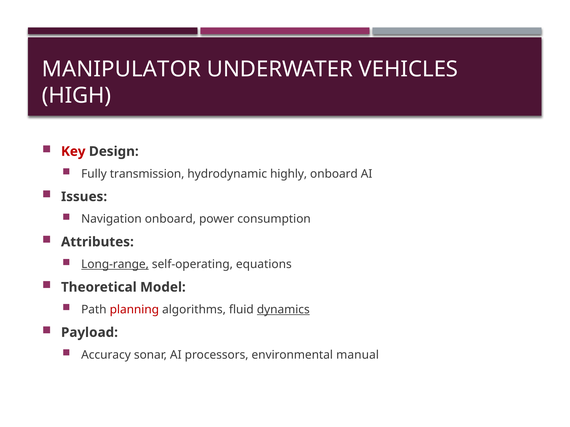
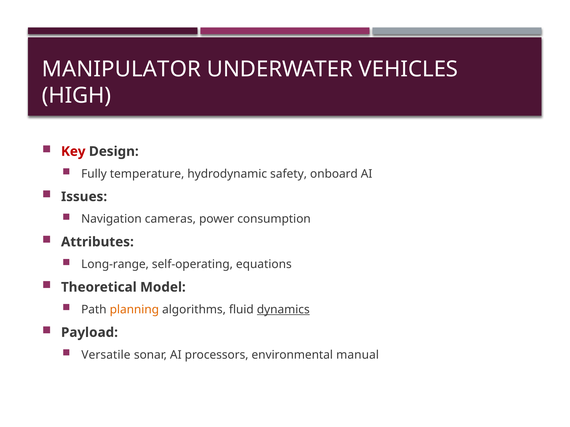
transmission: transmission -> temperature
highly: highly -> safety
Navigation onboard: onboard -> cameras
Long-range underline: present -> none
planning colour: red -> orange
Accuracy: Accuracy -> Versatile
